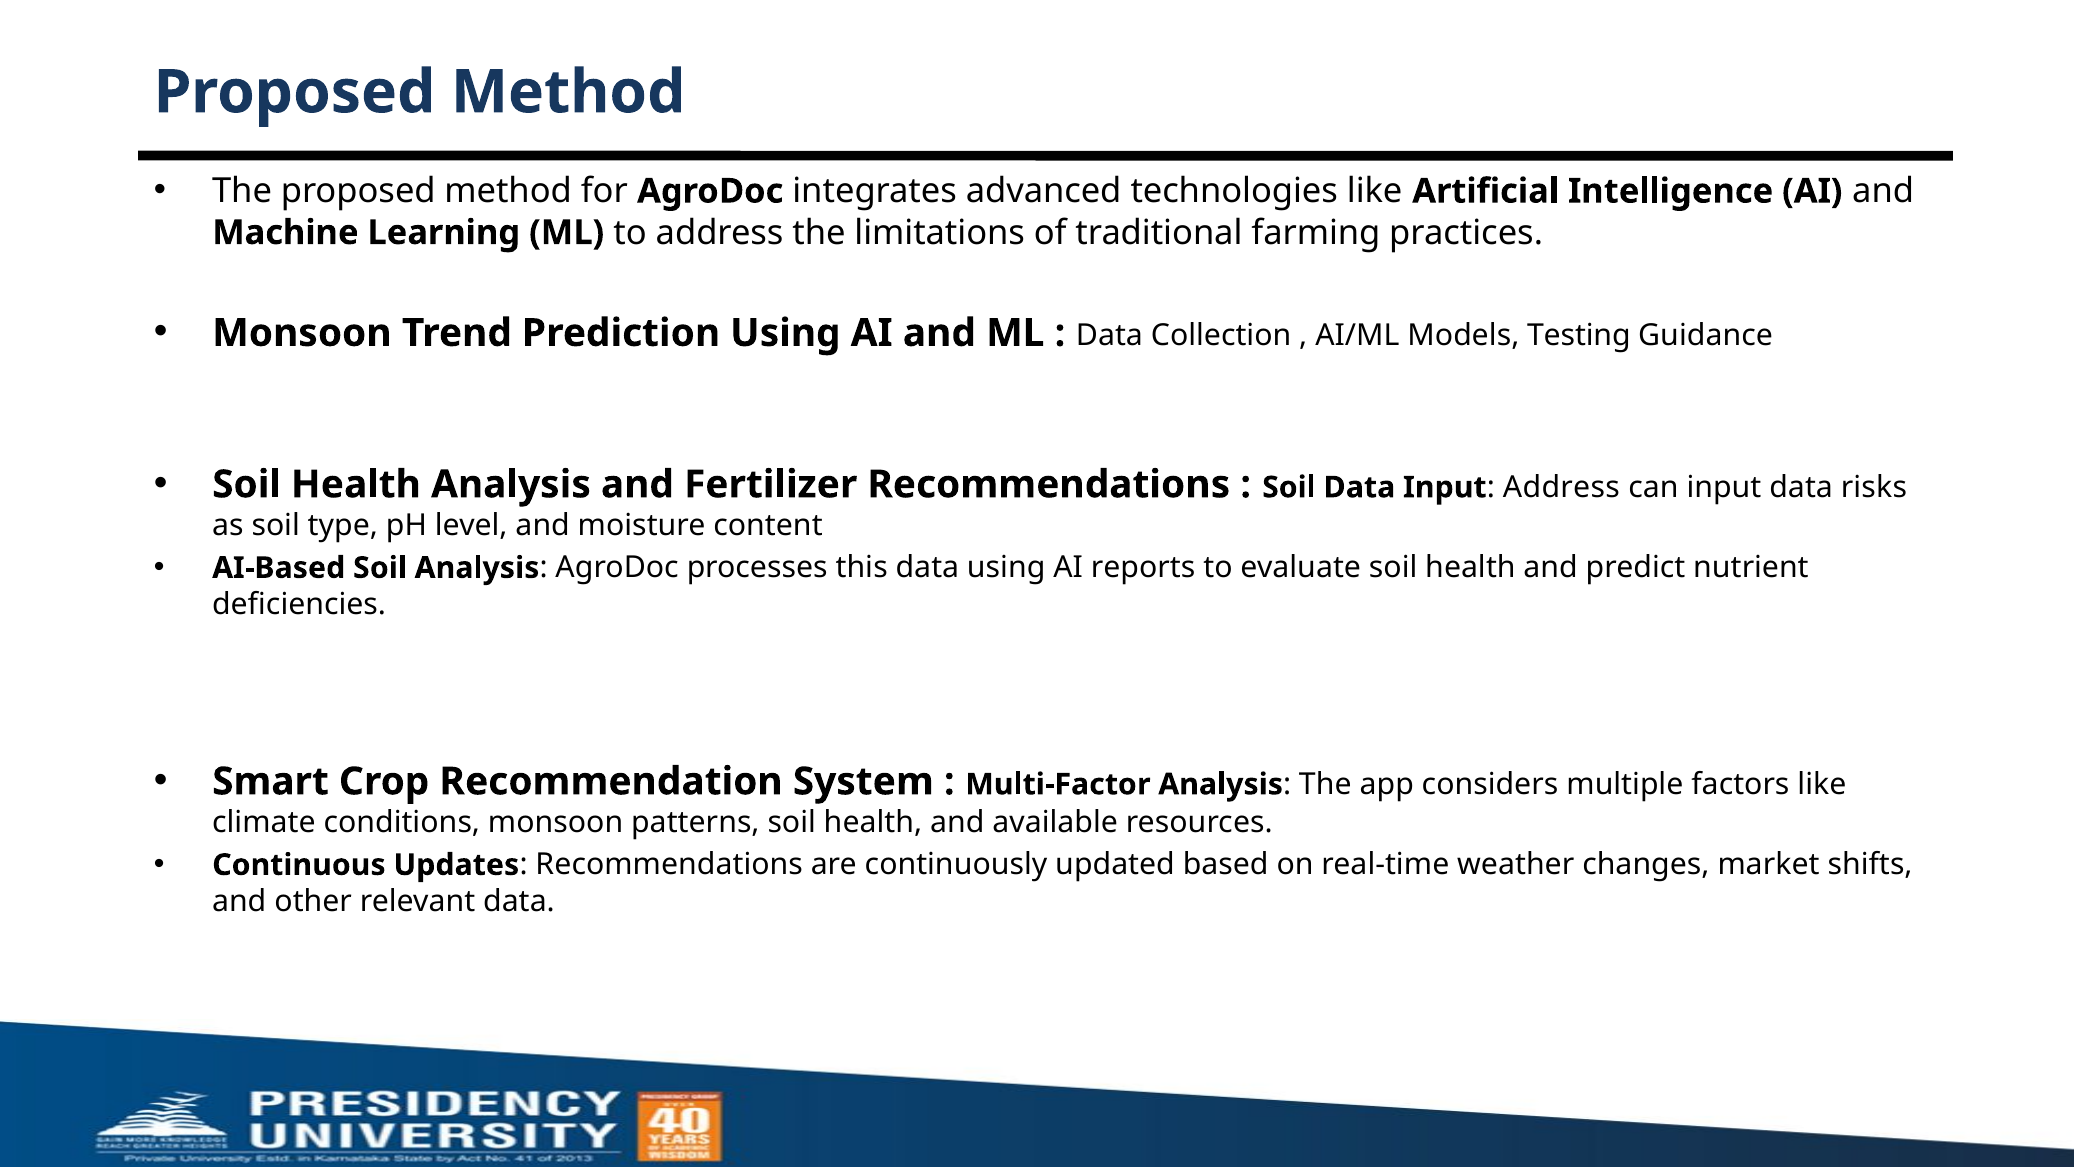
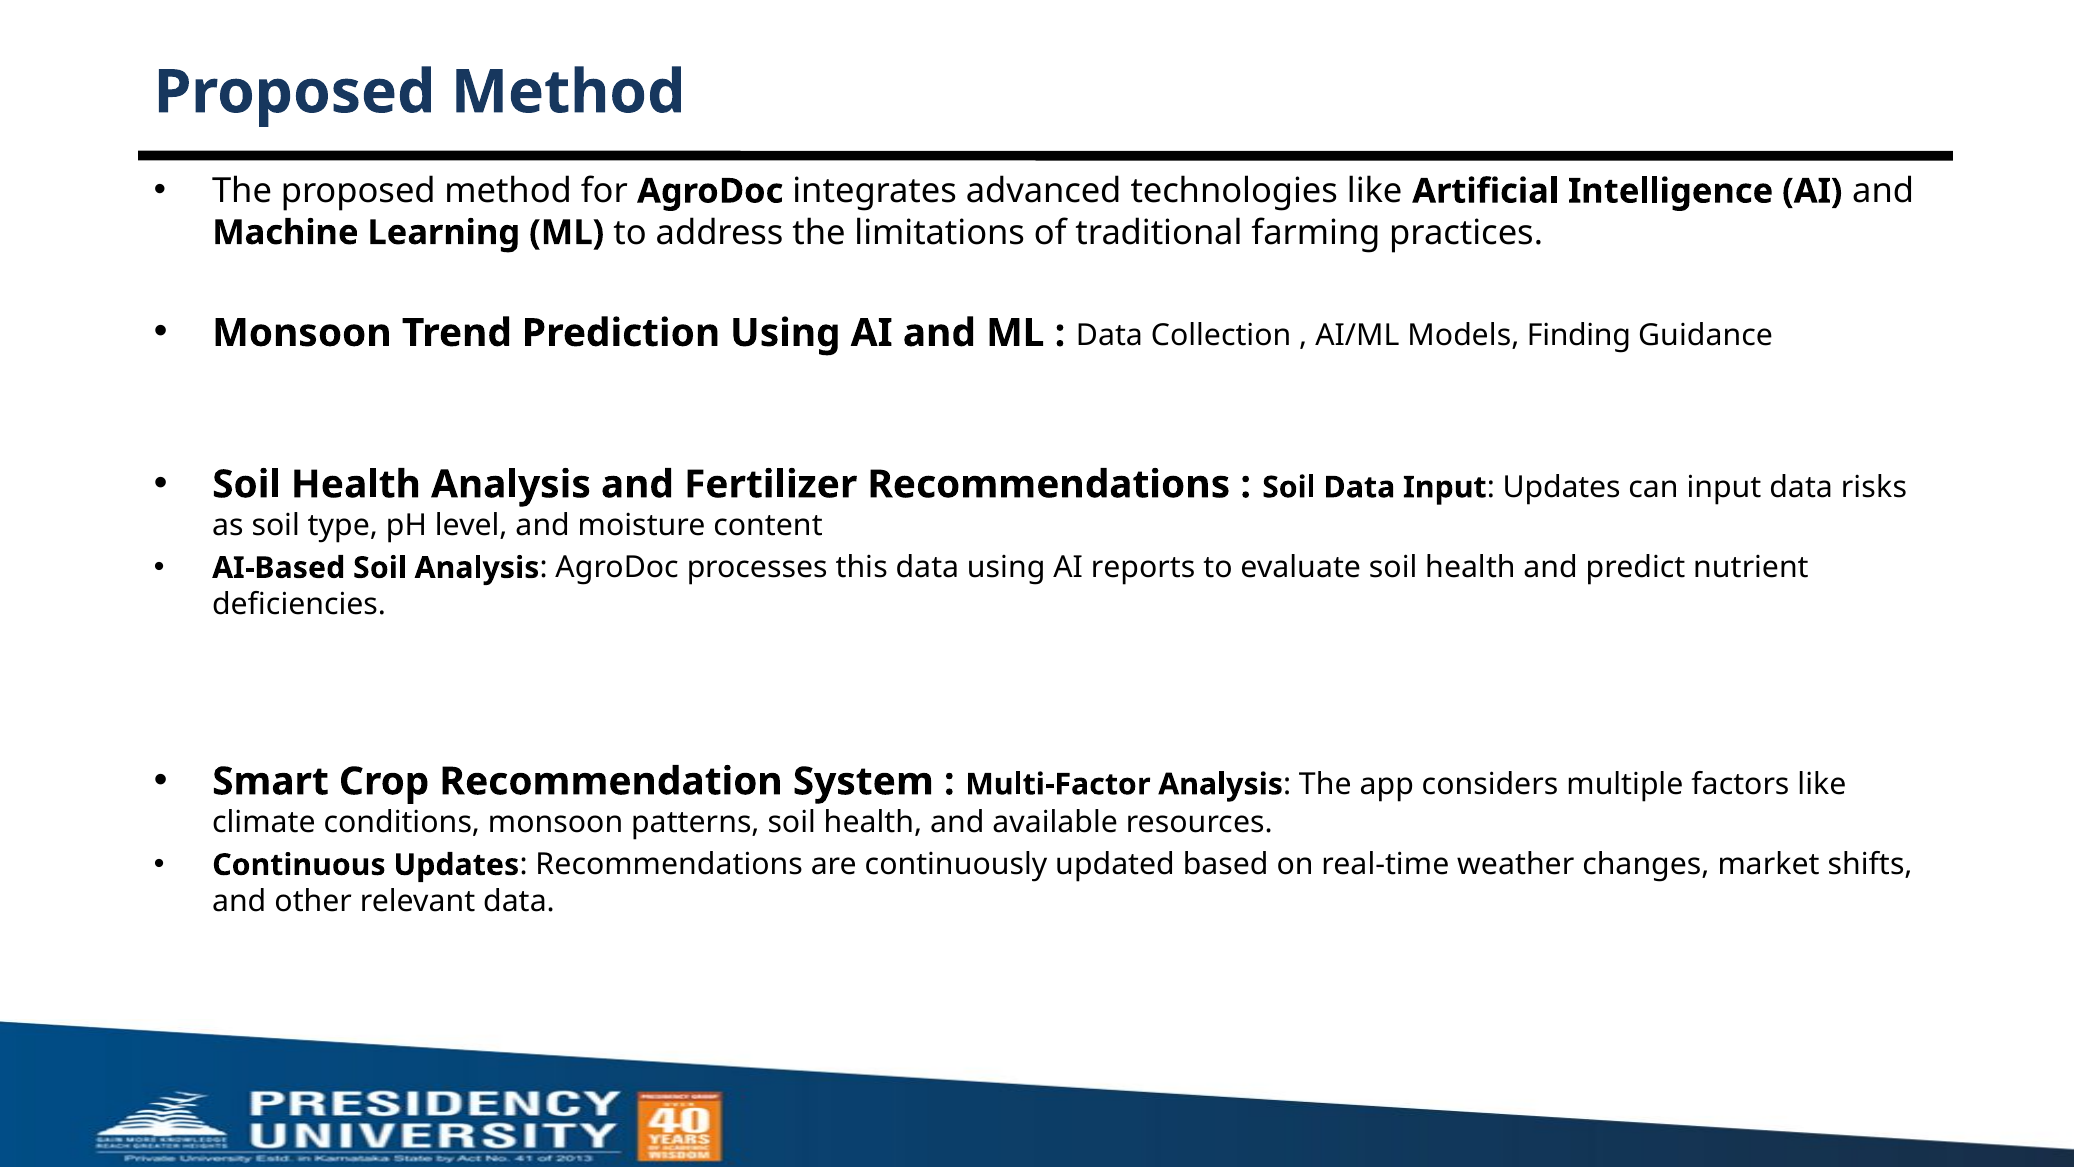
Testing: Testing -> Finding
Input Address: Address -> Updates
